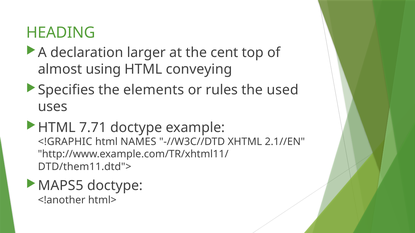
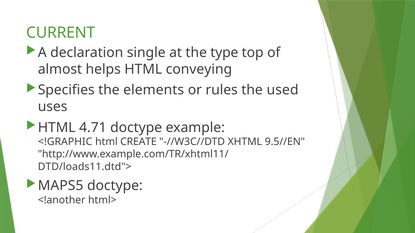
HEADING: HEADING -> CURRENT
larger: larger -> single
cent: cent -> type
using: using -> helps
7.71: 7.71 -> 4.71
NAMES: NAMES -> CREATE
2.1//EN: 2.1//EN -> 9.5//EN
DTD/them11.dtd">: DTD/them11.dtd"> -> DTD/loads11.dtd">
